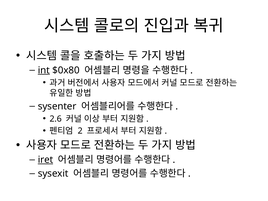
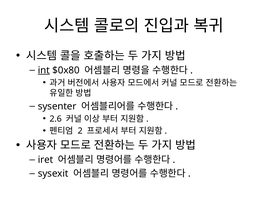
iret underline: present -> none
